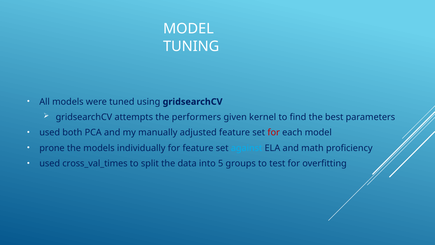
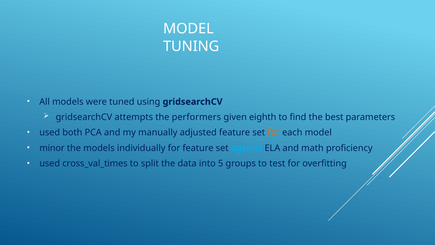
kernel: kernel -> eighth
for at (274, 132) colour: red -> orange
prone: prone -> minor
